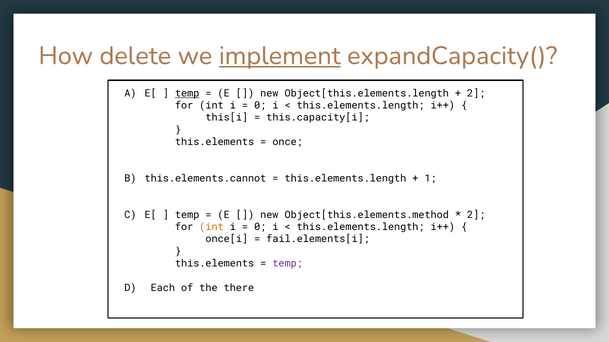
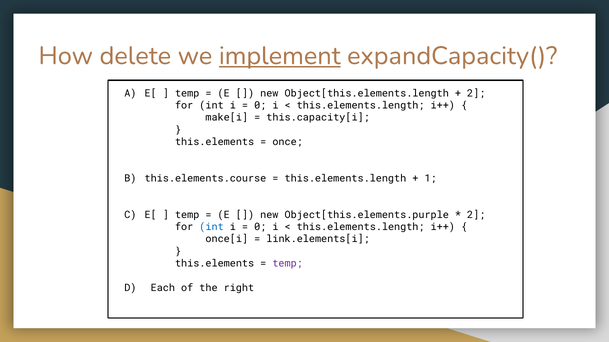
temp at (187, 93) underline: present -> none
this[i: this[i -> make[i
this.elements.cannot: this.elements.cannot -> this.elements.course
Object[this.elements.method: Object[this.elements.method -> Object[this.elements.purple
int at (212, 227) colour: orange -> blue
fail.elements[i: fail.elements[i -> link.elements[i
there: there -> right
